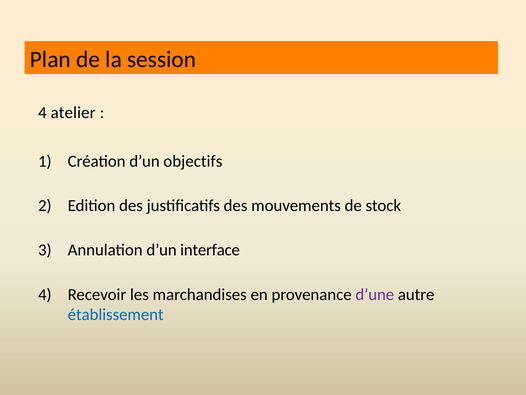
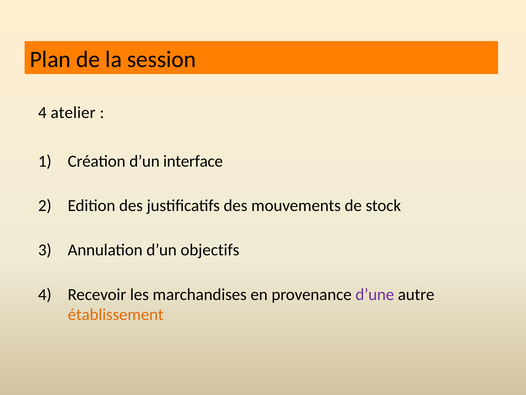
objectifs: objectifs -> interface
interface: interface -> objectifs
établissement colour: blue -> orange
